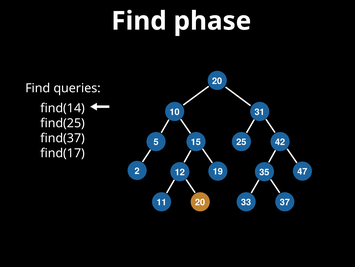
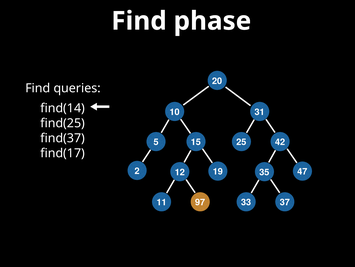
11 20: 20 -> 97
